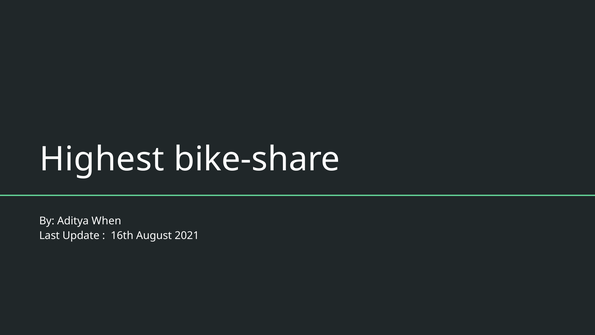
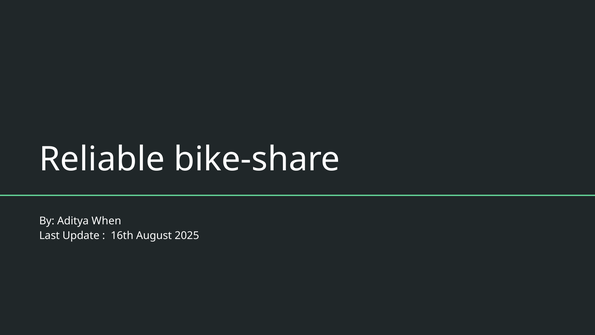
Highest: Highest -> Reliable
2021: 2021 -> 2025
